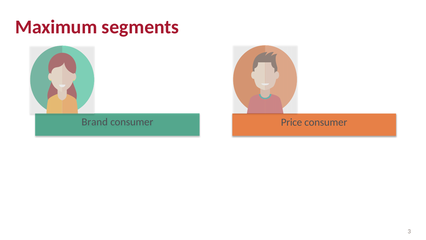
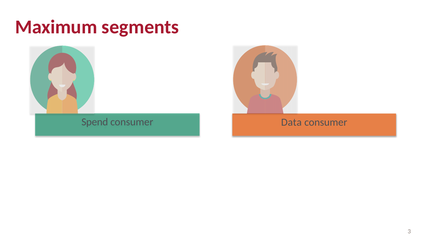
Brand: Brand -> Spend
Price: Price -> Data
